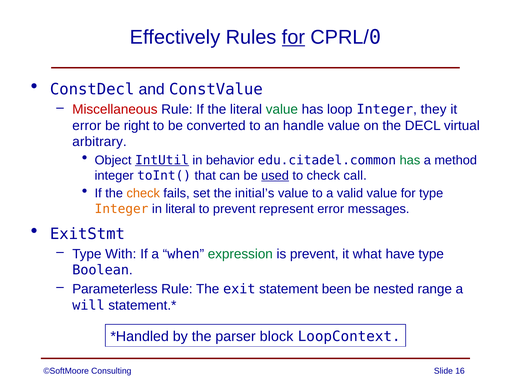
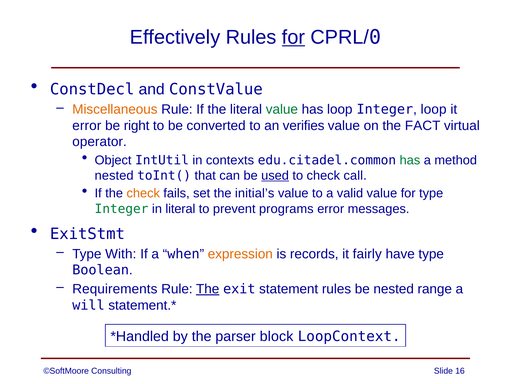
Miscellaneous colour: red -> orange
Integer they: they -> loop
handle: handle -> verifies
DECL: DECL -> FACT
arbitrary: arbitrary -> operator
IntUtil underline: present -> none
behavior: behavior -> contexts
integer at (114, 175): integer -> nested
Integer at (122, 208) colour: orange -> green
represent: represent -> programs
expression colour: green -> orange
is prevent: prevent -> records
what: what -> fairly
Parameterless: Parameterless -> Requirements
The at (208, 288) underline: none -> present
statement been: been -> rules
